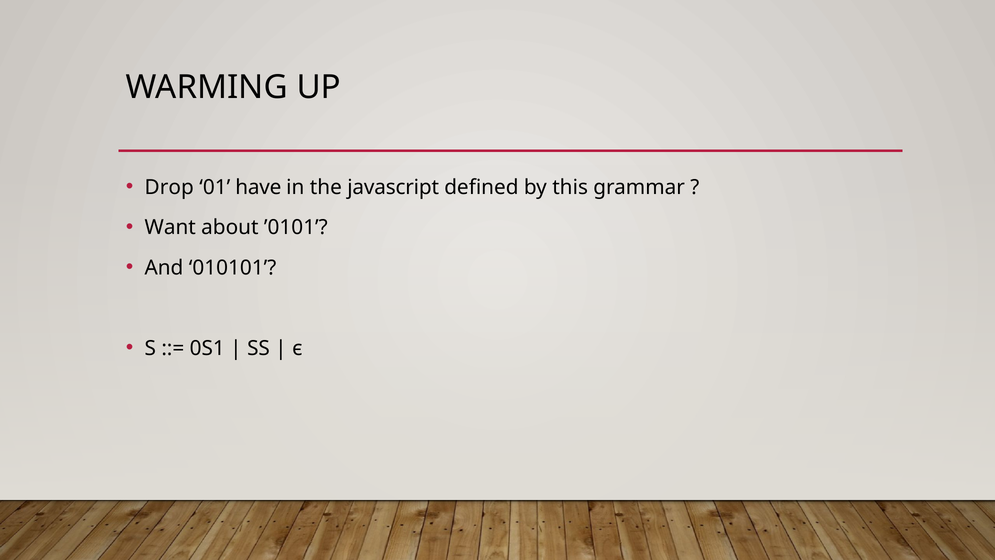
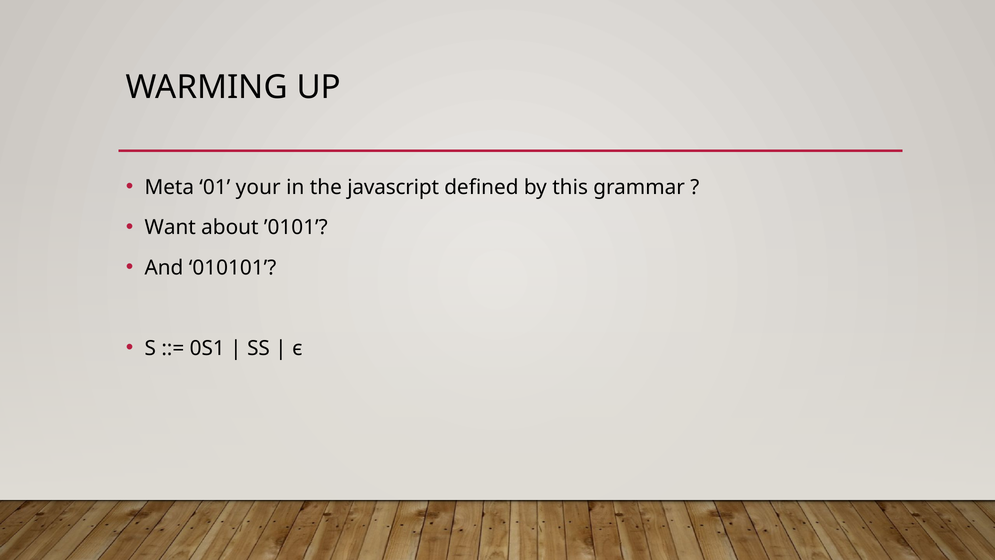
Drop: Drop -> Meta
have: have -> your
